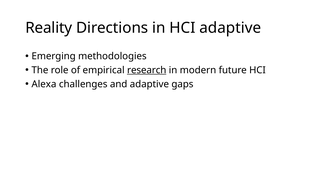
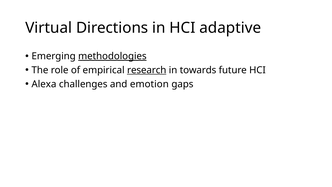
Reality: Reality -> Virtual
methodologies underline: none -> present
modern: modern -> towards
and adaptive: adaptive -> emotion
